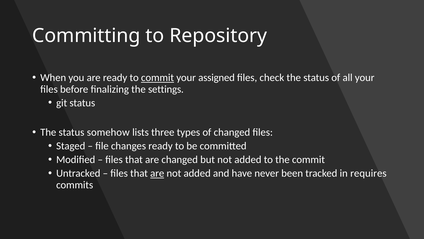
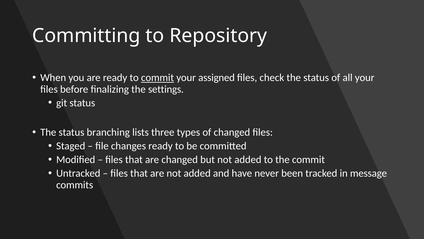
somehow: somehow -> branching
are at (157, 173) underline: present -> none
requires: requires -> message
